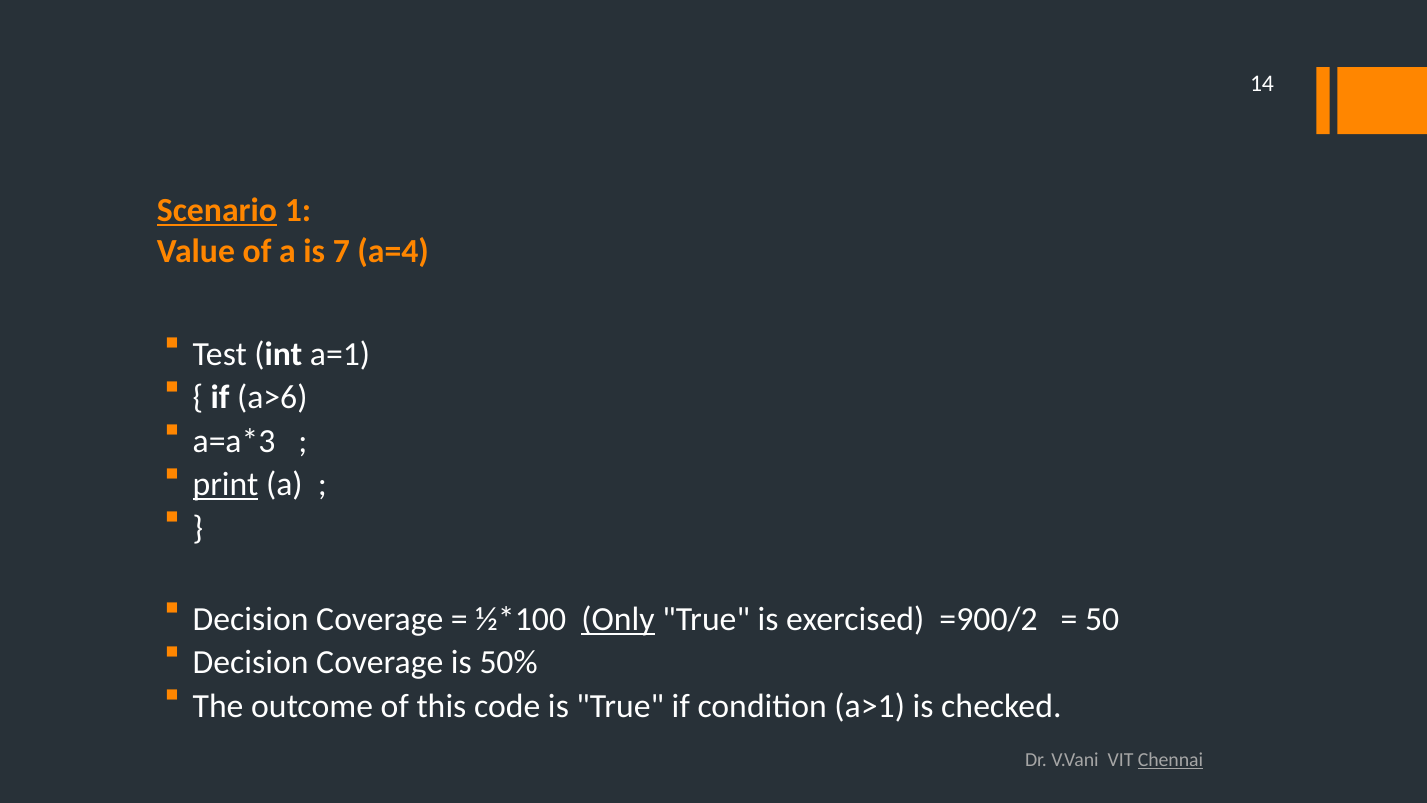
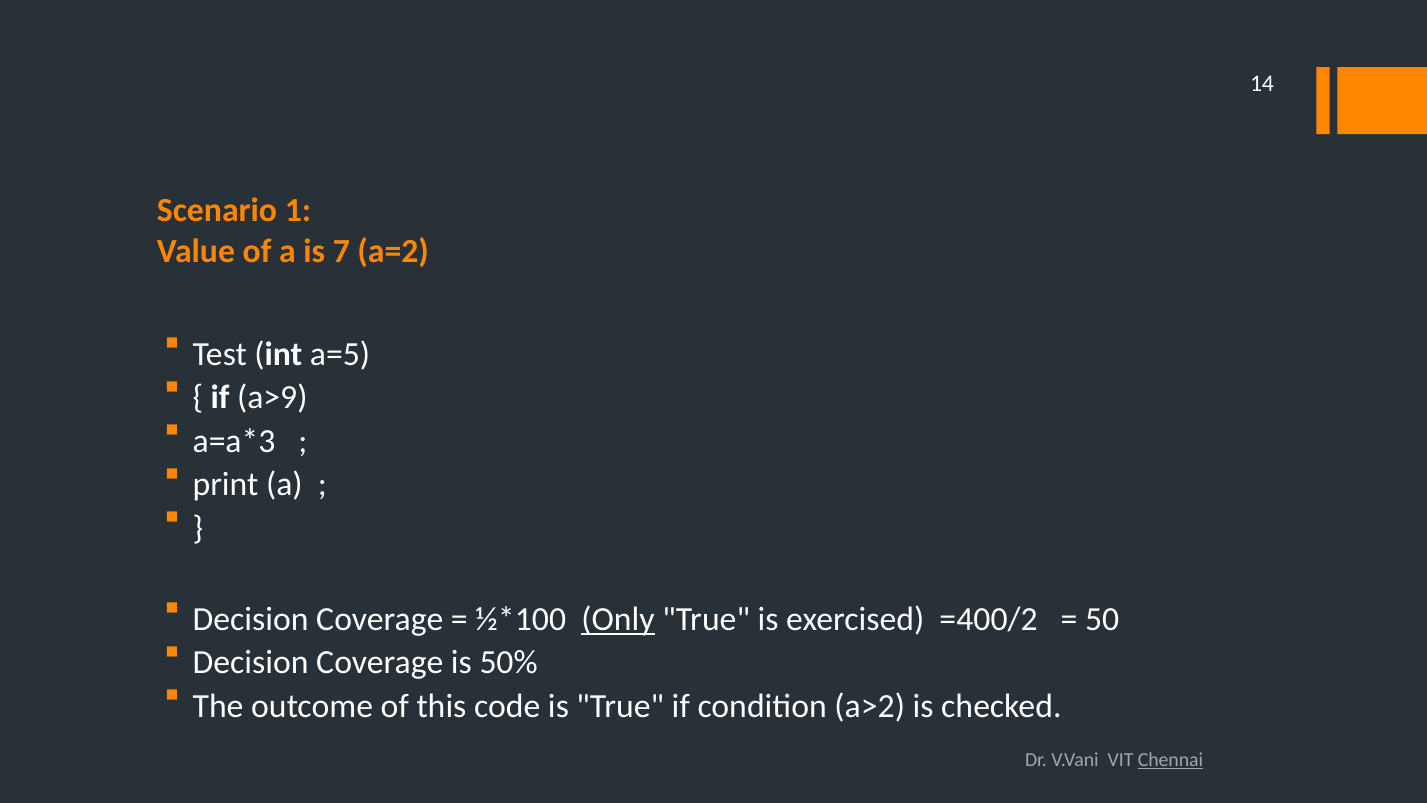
Scenario underline: present -> none
a=4: a=4 -> a=2
a=1: a=1 -> a=5
a>6: a>6 -> a>9
print underline: present -> none
=900/2: =900/2 -> =400/2
a>1: a>1 -> a>2
